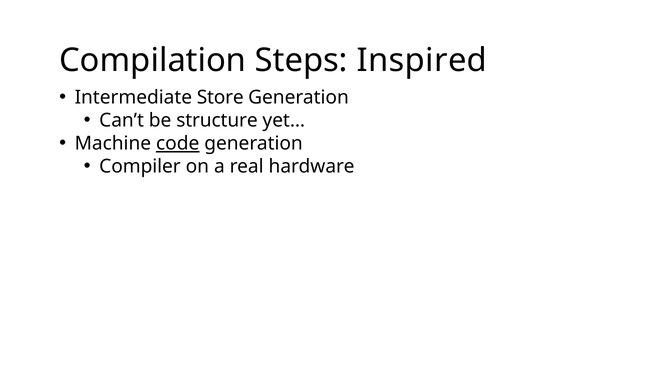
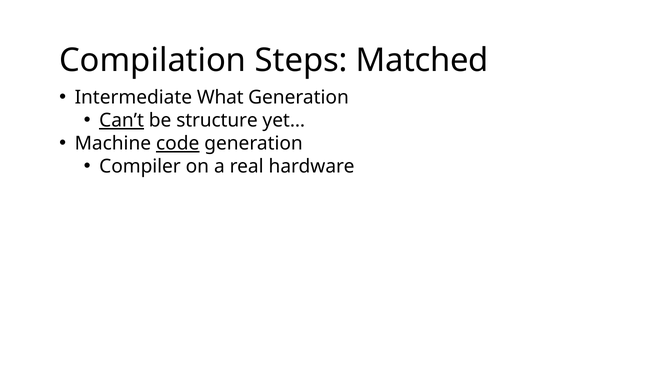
Inspired: Inspired -> Matched
Store: Store -> What
Can’t underline: none -> present
